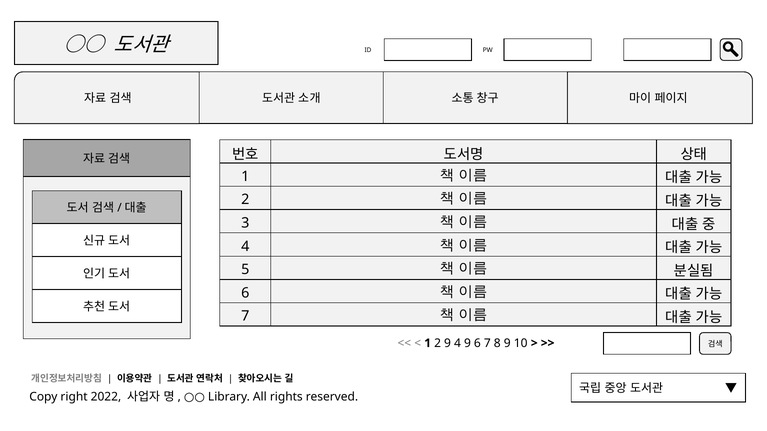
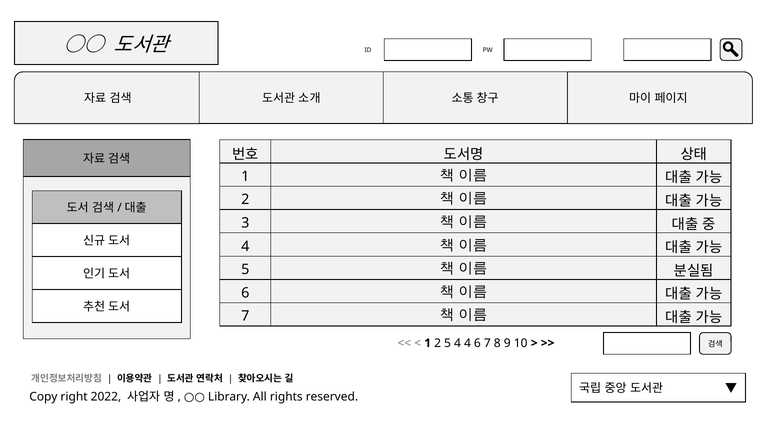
2 9: 9 -> 5
4 9: 9 -> 4
